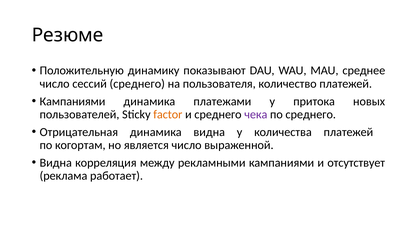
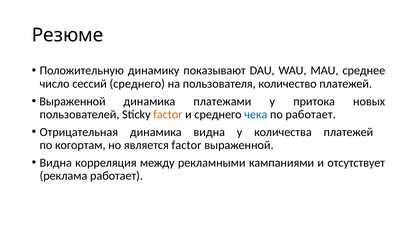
Кампаниями at (72, 101): Кампаниями -> Выраженной
чека colour: purple -> blue
по среднего: среднего -> работает
является число: число -> factor
